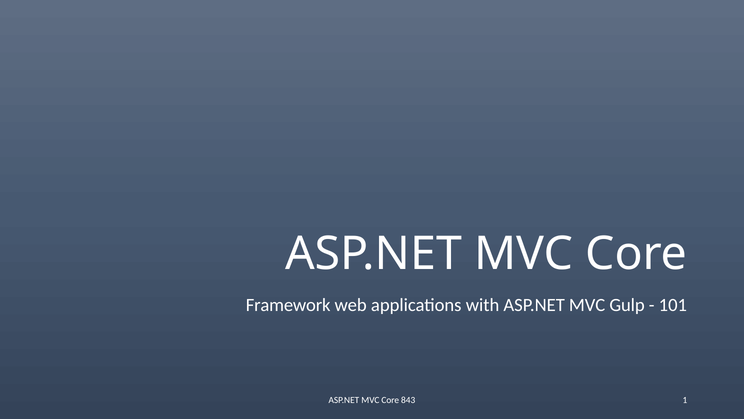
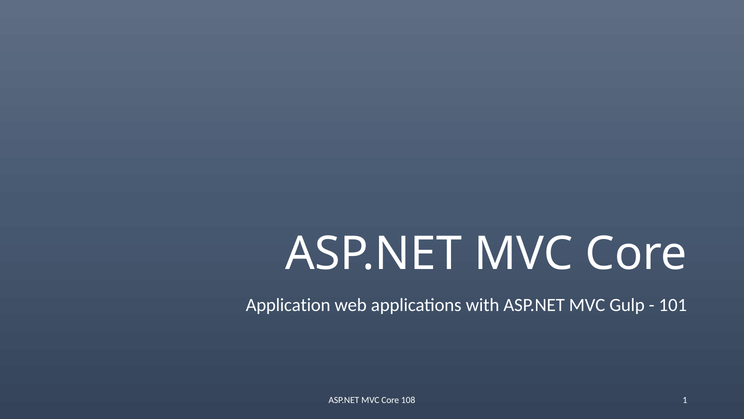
Framework: Framework -> Application
843: 843 -> 108
